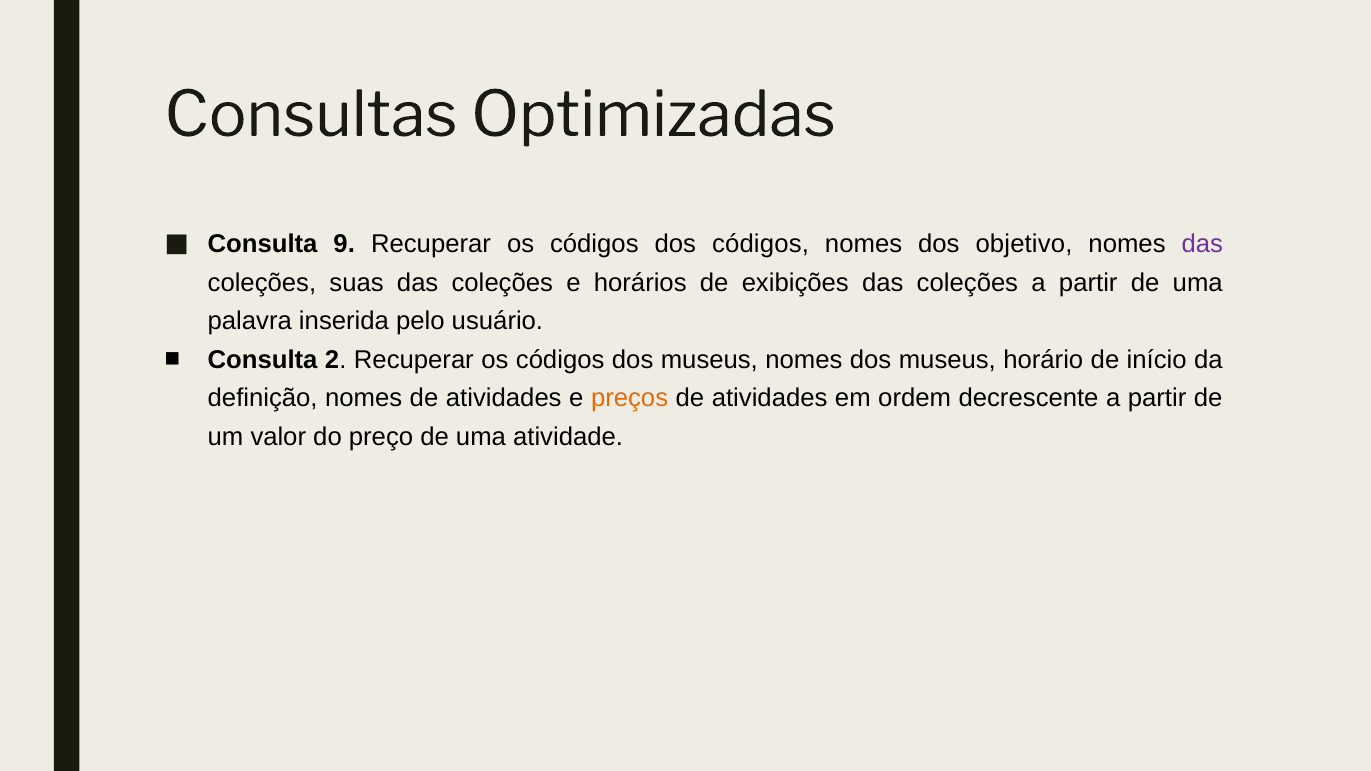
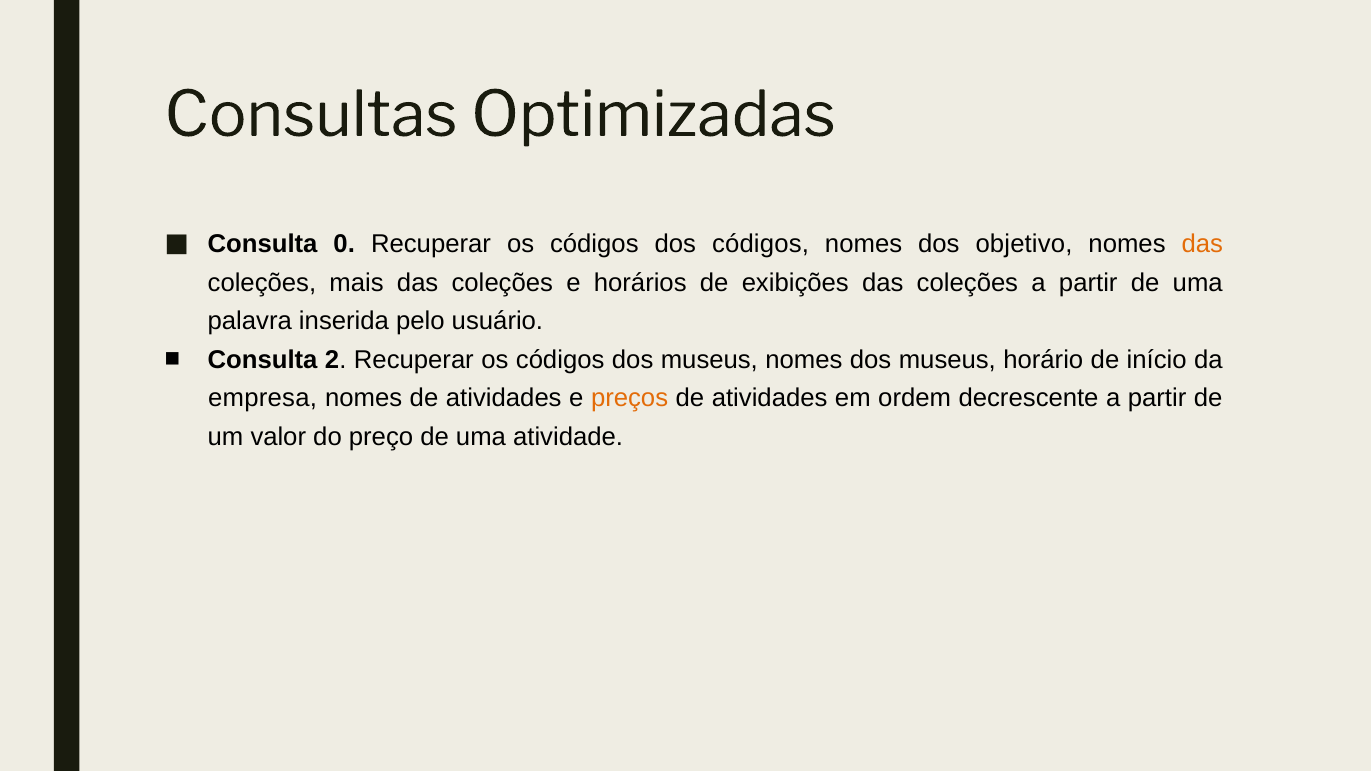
9: 9 -> 0
das at (1202, 244) colour: purple -> orange
suas: suas -> mais
definição: definição -> empresa
